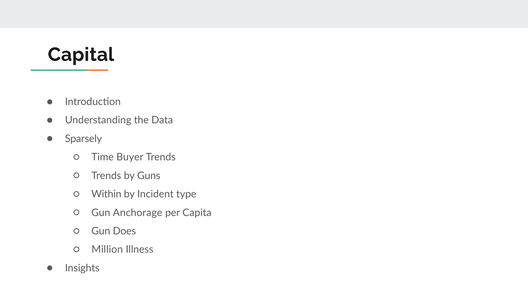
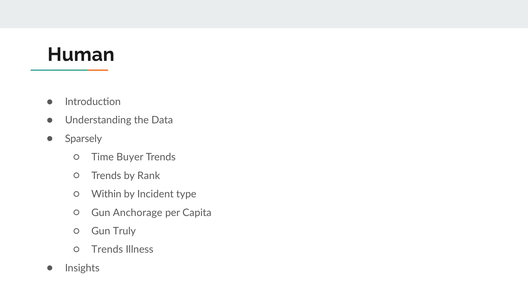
Capital: Capital -> Human
Guns: Guns -> Rank
Does: Does -> Truly
Million at (107, 250): Million -> Trends
